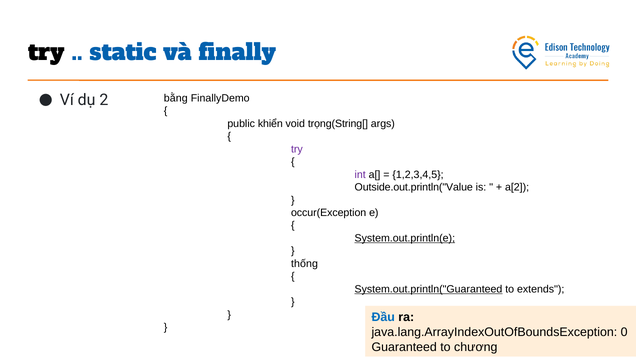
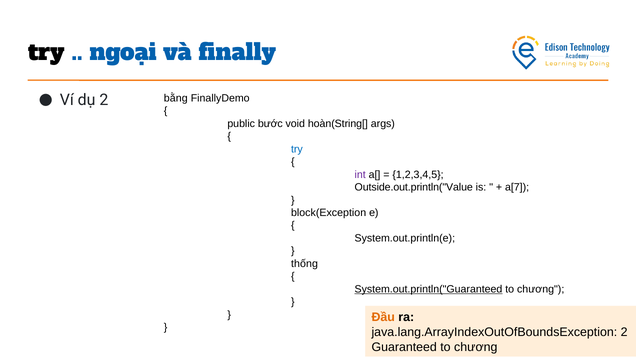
static: static -> ngoại
khiển: khiển -> bước
trọng(String[: trọng(String[ -> hoàn(String[
try at (297, 149) colour: purple -> blue
a[2: a[2 -> a[7
occur(Exception: occur(Exception -> block(Exception
System.out.println(e underline: present -> none
extends at (541, 289): extends -> chương
Đầu colour: blue -> orange
java.lang.ArrayIndexOutOfBoundsException 0: 0 -> 2
